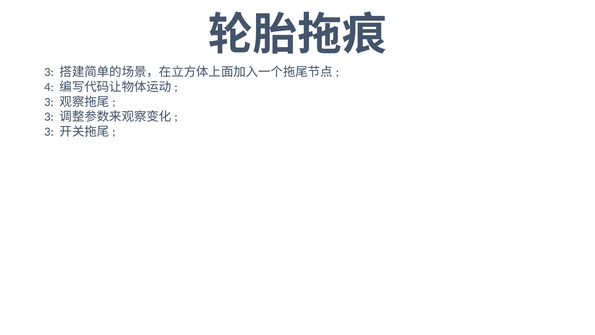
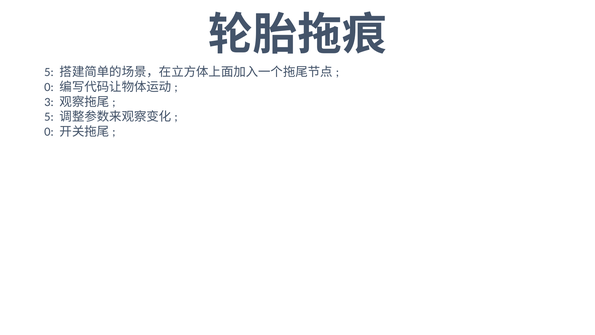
3 at (49, 72): 3 -> 5
4 at (49, 87): 4 -> 0
3 at (49, 117): 3 -> 5
3 at (49, 132): 3 -> 0
